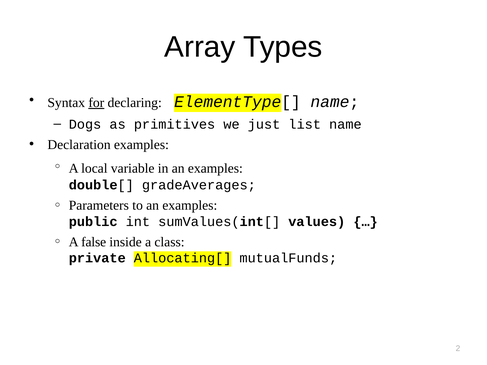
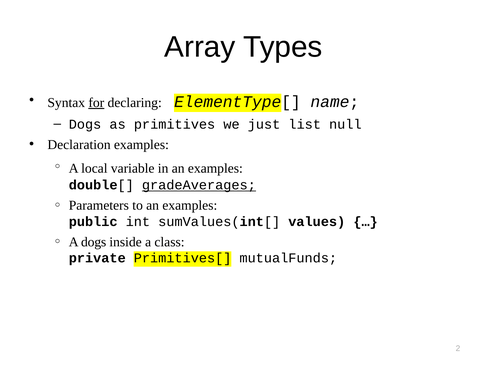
list name: name -> null
gradeAverages underline: none -> present
A false: false -> dogs
Allocating[: Allocating[ -> Primitives[
